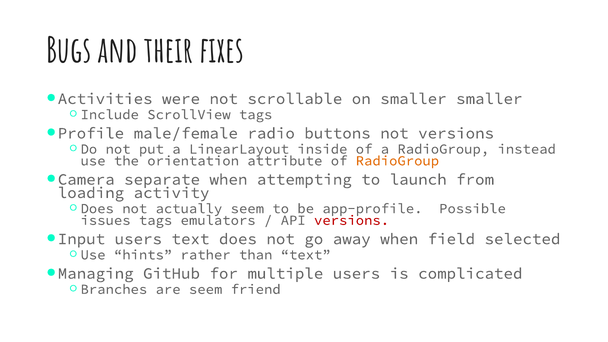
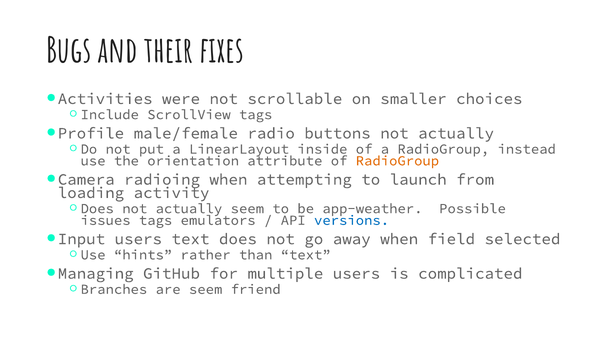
smaller smaller: smaller -> choices
buttons not versions: versions -> actually
separate: separate -> radioing
app-profile: app-profile -> app-weather
versions at (352, 220) colour: red -> blue
